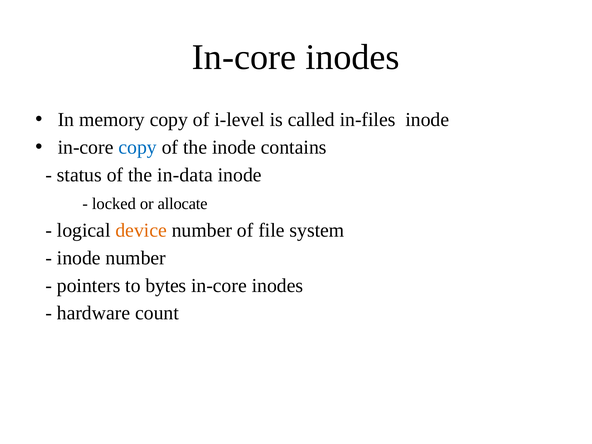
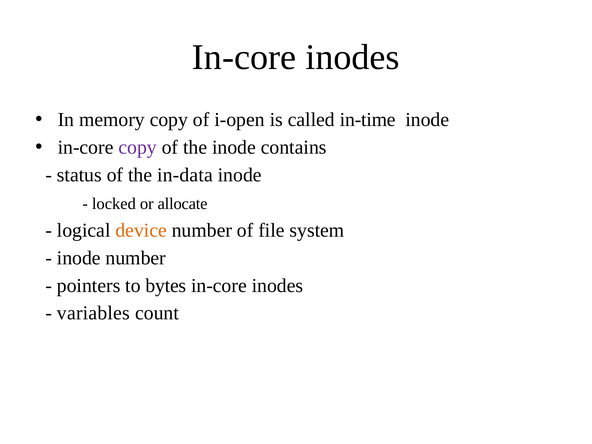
i-level: i-level -> i-open
in-files: in-files -> in-time
copy at (138, 147) colour: blue -> purple
hardware: hardware -> variables
